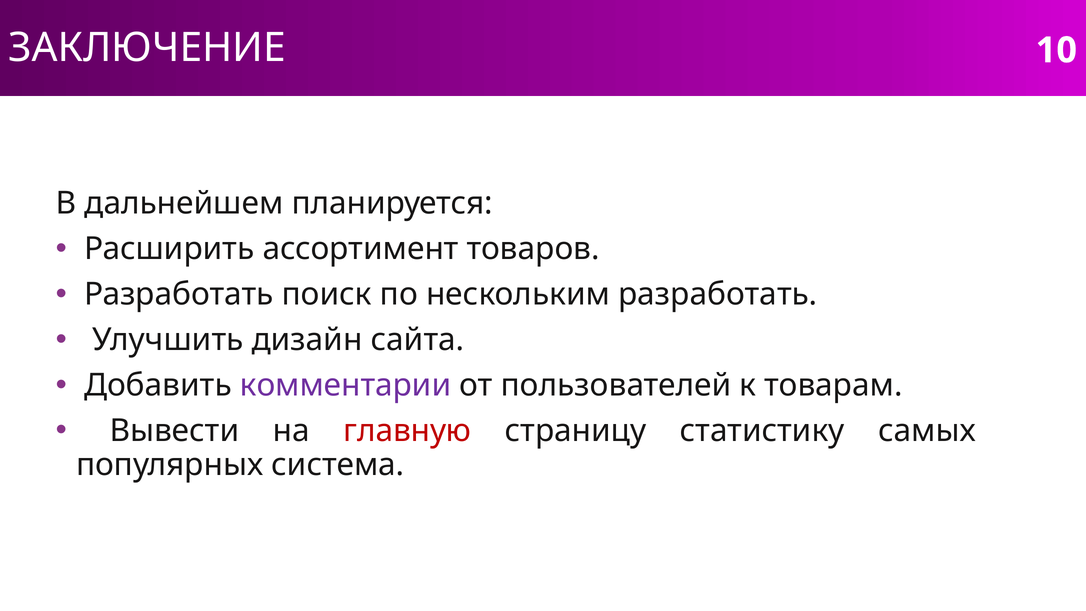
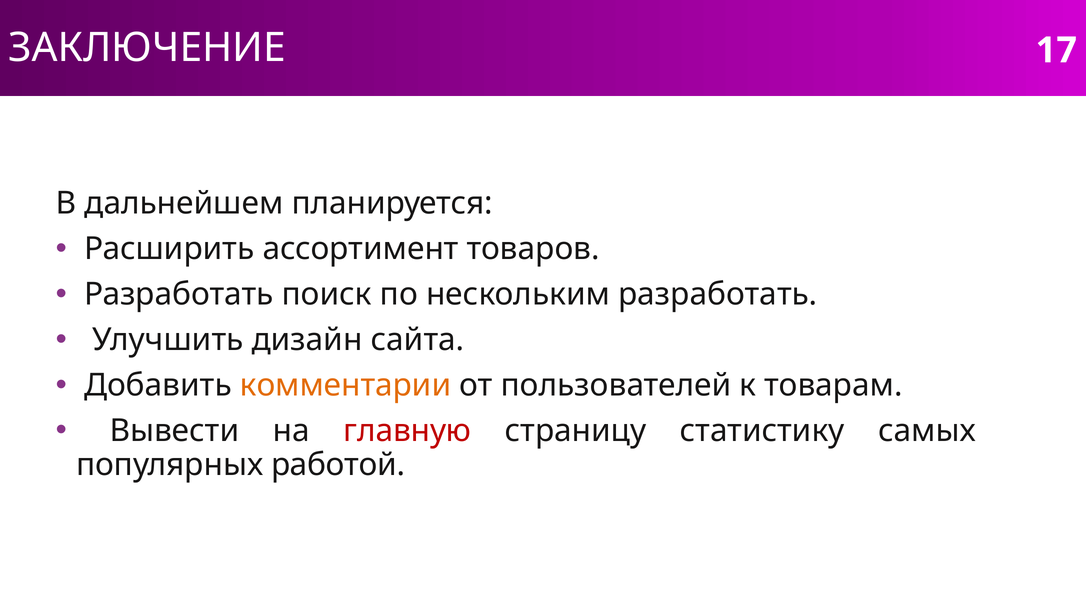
10: 10 -> 17
комментарии colour: purple -> orange
система: система -> работой
